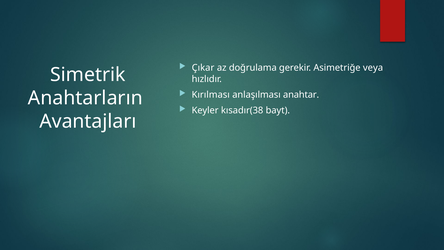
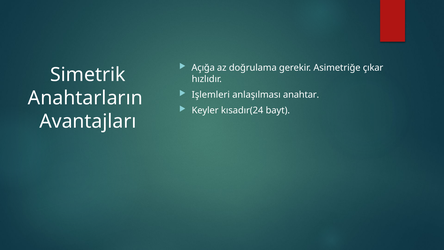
Çıkar: Çıkar -> Açığa
veya: veya -> çıkar
Kırılması: Kırılması -> Işlemleri
kısadır(38: kısadır(38 -> kısadır(24
